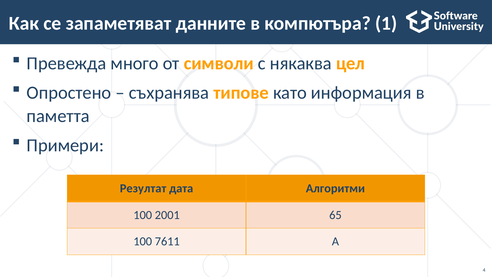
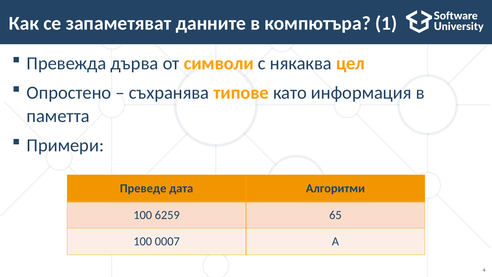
много: много -> дърва
Резултат: Резултат -> Преведе
2001: 2001 -> 6259
7611: 7611 -> 0007
